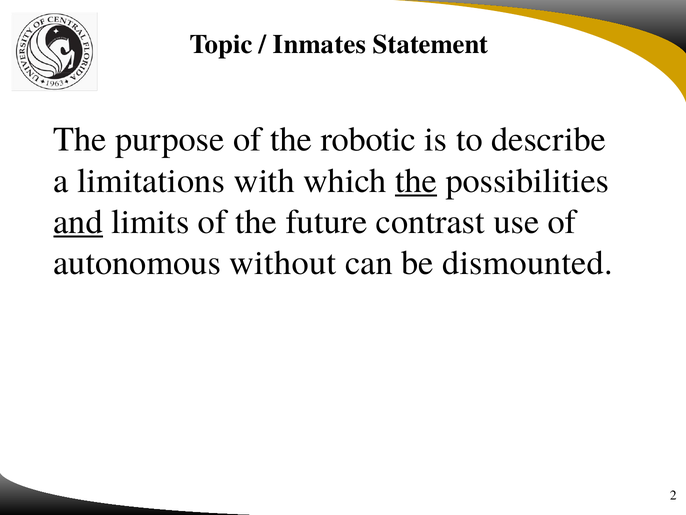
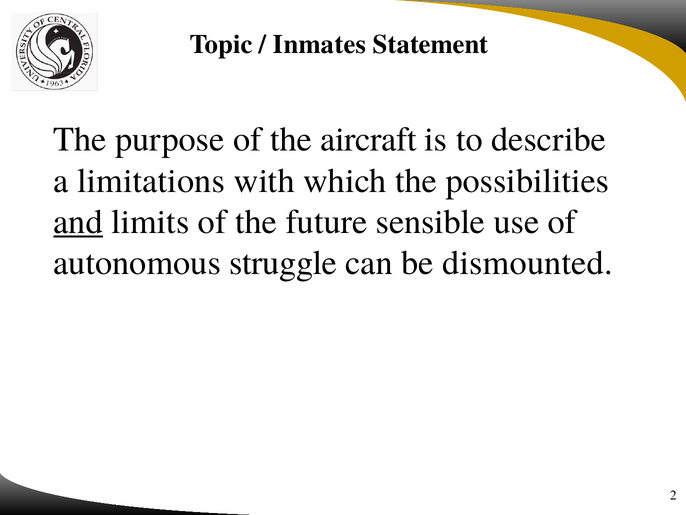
robotic: robotic -> aircraft
the at (416, 181) underline: present -> none
contrast: contrast -> sensible
without: without -> struggle
